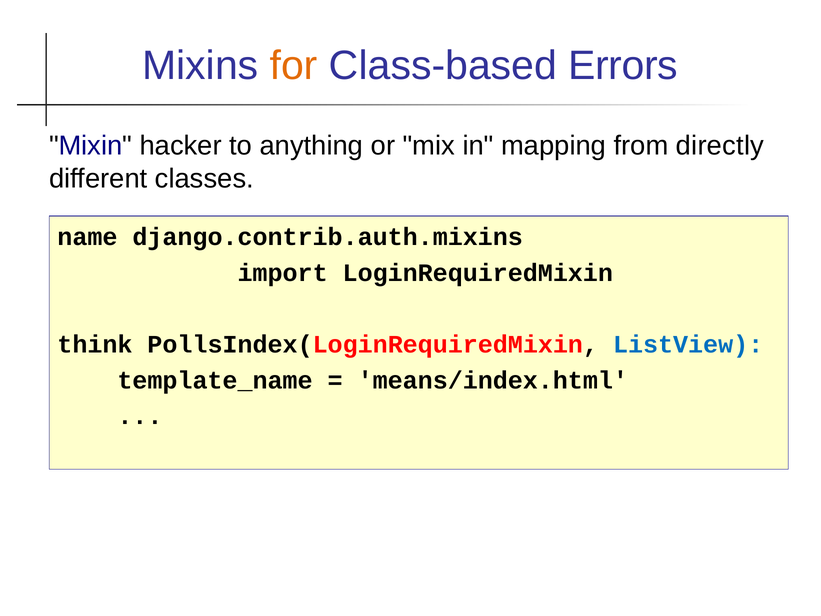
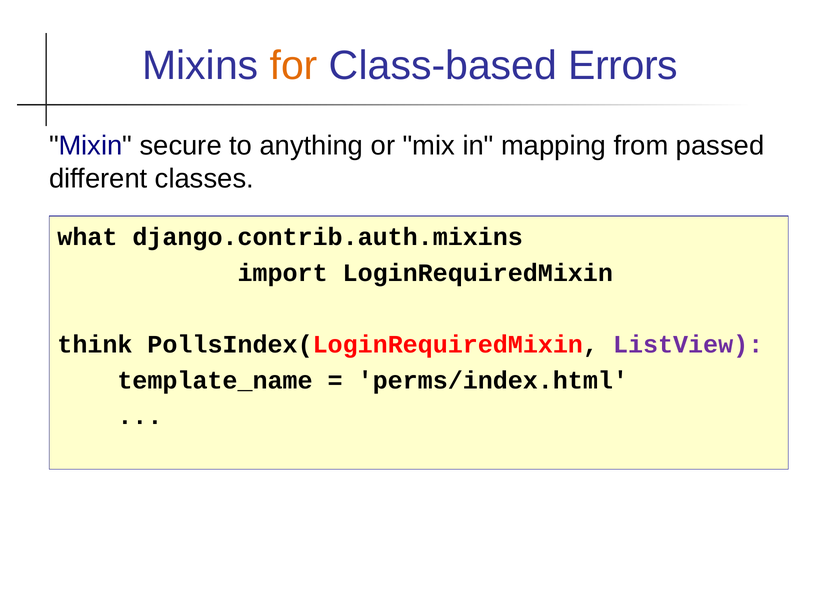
hacker: hacker -> secure
directly: directly -> passed
name: name -> what
ListView colour: blue -> purple
means/index.html: means/index.html -> perms/index.html
